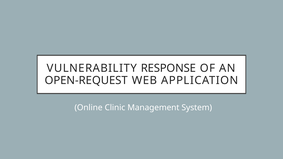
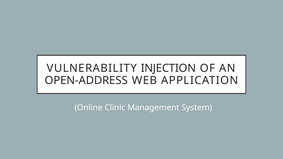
RESPONSE: RESPONSE -> INJECTION
OPEN-REQUEST: OPEN-REQUEST -> OPEN-ADDRESS
